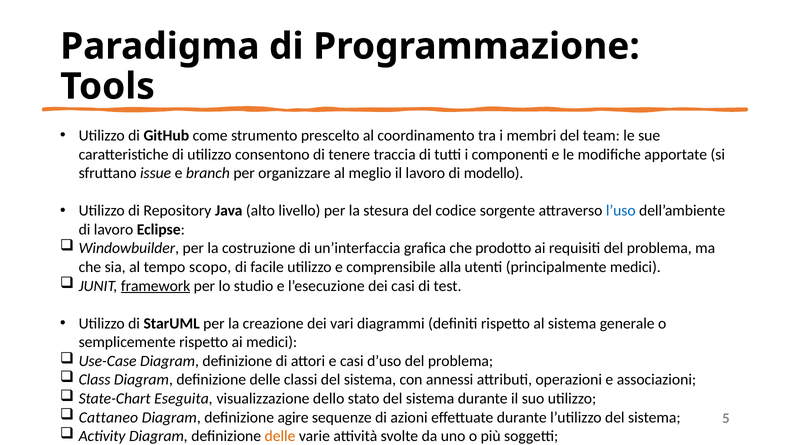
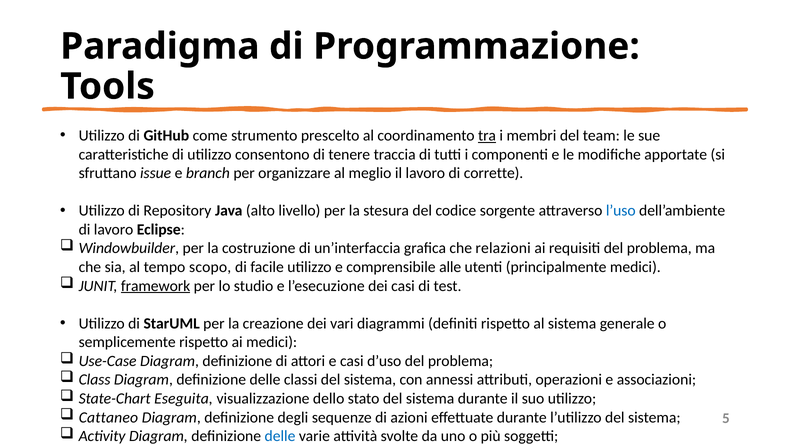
tra underline: none -> present
modello: modello -> corrette
prodotto: prodotto -> relazioni
alla: alla -> alle
agire: agire -> degli
delle at (280, 436) colour: orange -> blue
